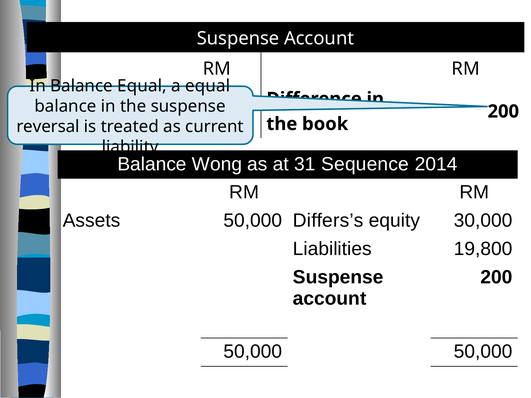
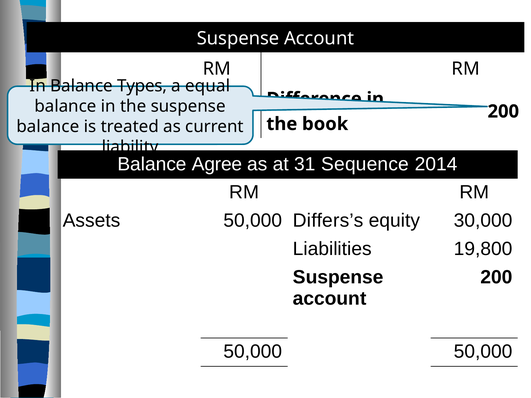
Balance Equal: Equal -> Types
reversal at (48, 127): reversal -> balance
Wong: Wong -> Agree
